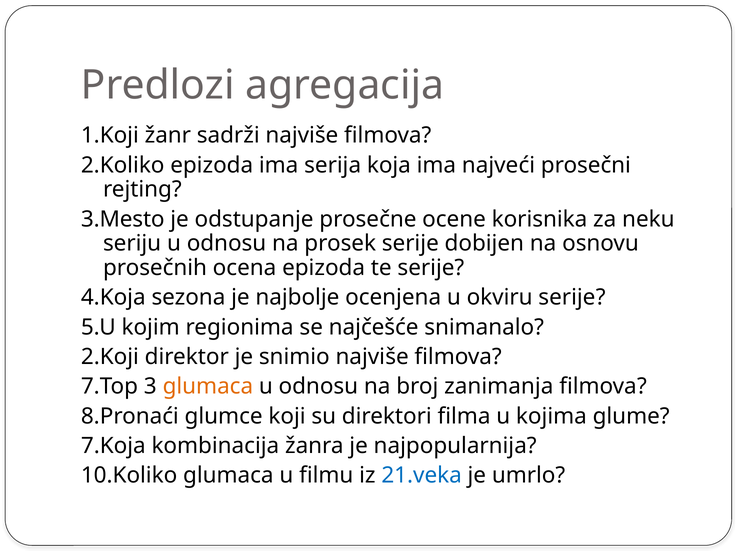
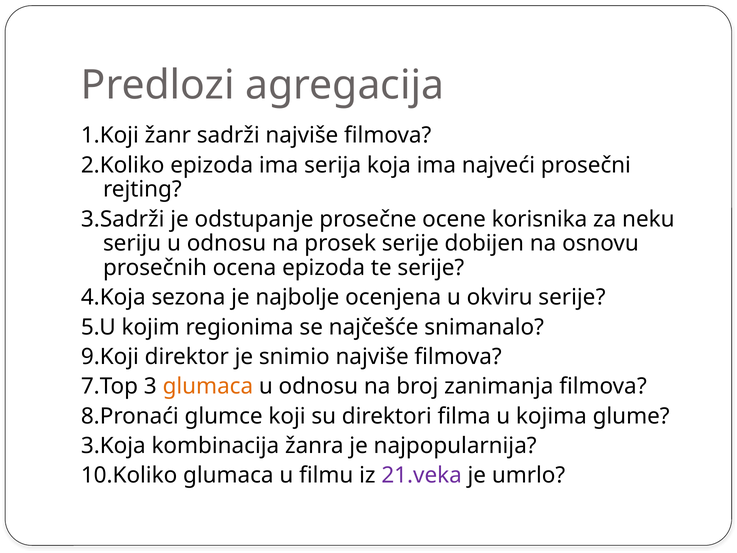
3.Mesto: 3.Mesto -> 3.Sadrži
2.Koji: 2.Koji -> 9.Koji
7.Koja: 7.Koja -> 3.Koja
21.veka colour: blue -> purple
